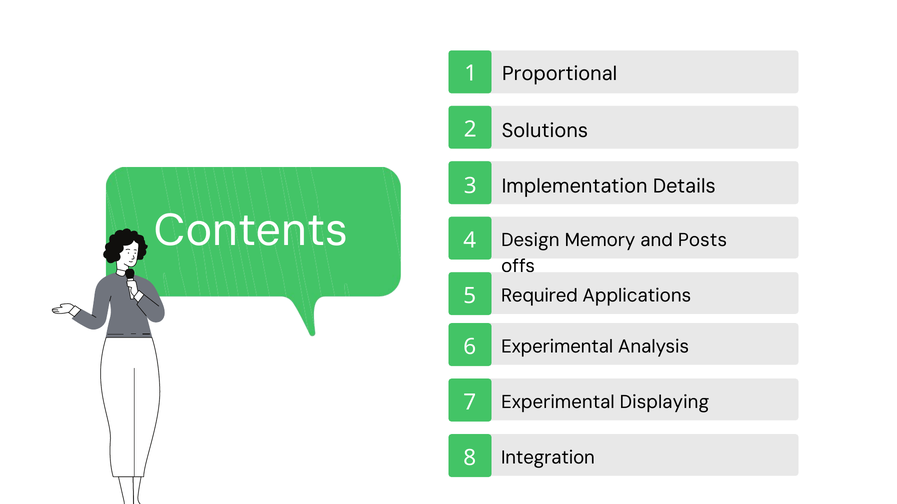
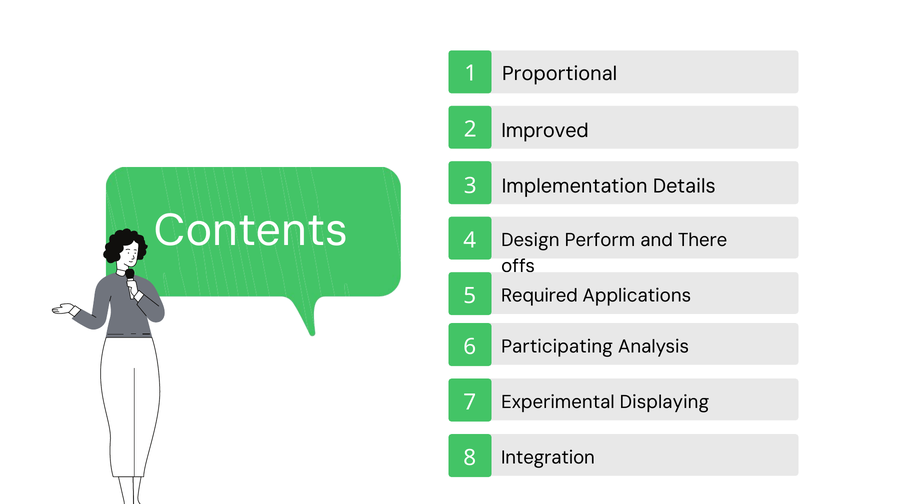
Solutions: Solutions -> Improved
Memory: Memory -> Perform
Posts: Posts -> There
Experimental at (557, 347): Experimental -> Participating
